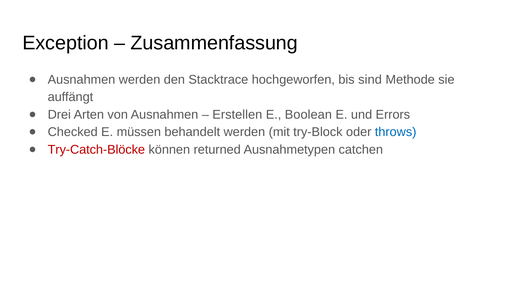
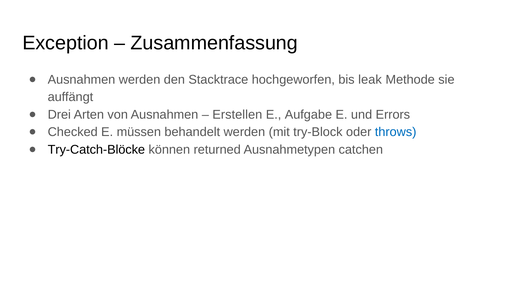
sind: sind -> leak
Boolean: Boolean -> Aufgabe
Try-Catch-Blöcke colour: red -> black
